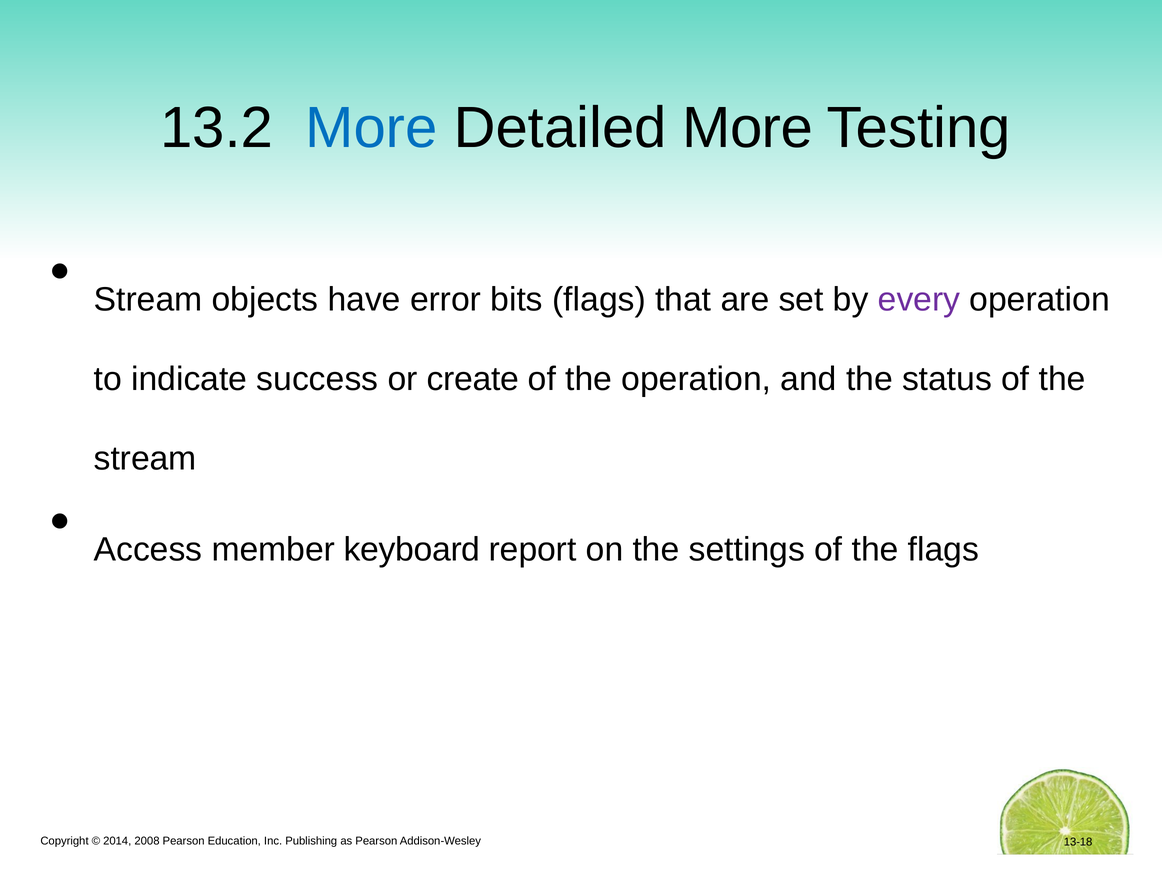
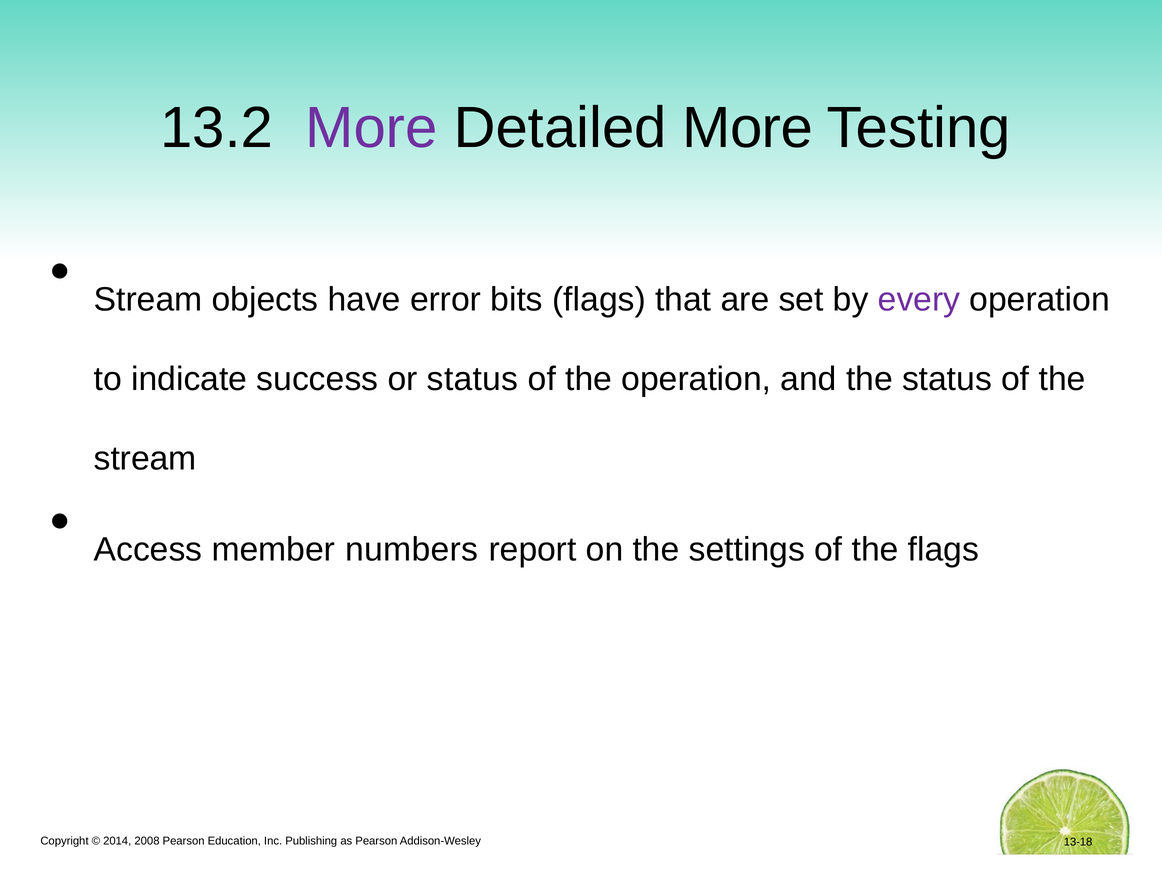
More at (371, 128) colour: blue -> purple
or create: create -> status
keyboard: keyboard -> numbers
